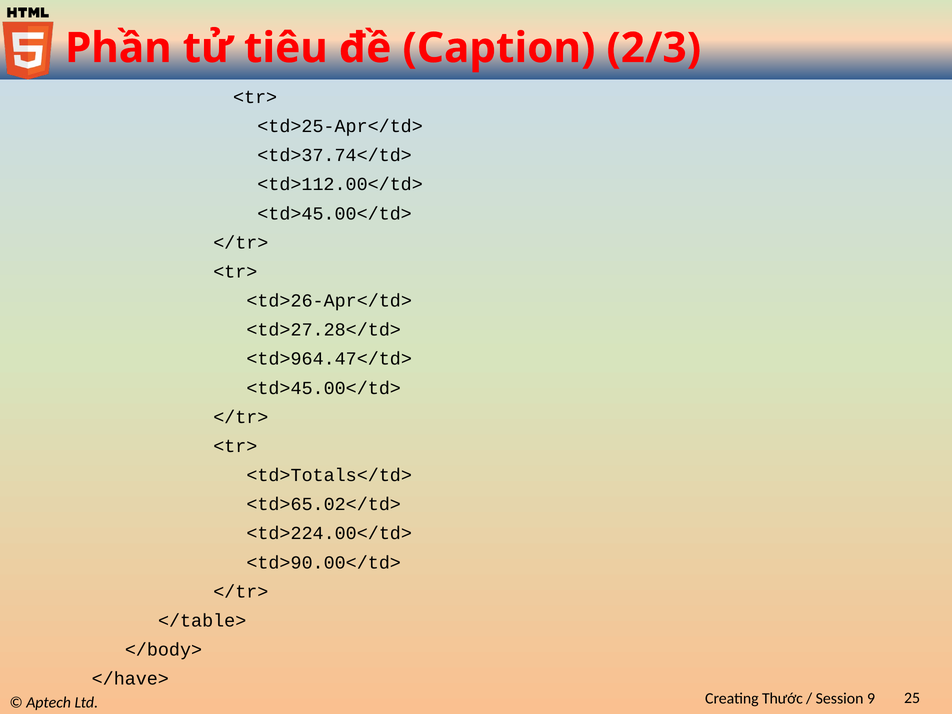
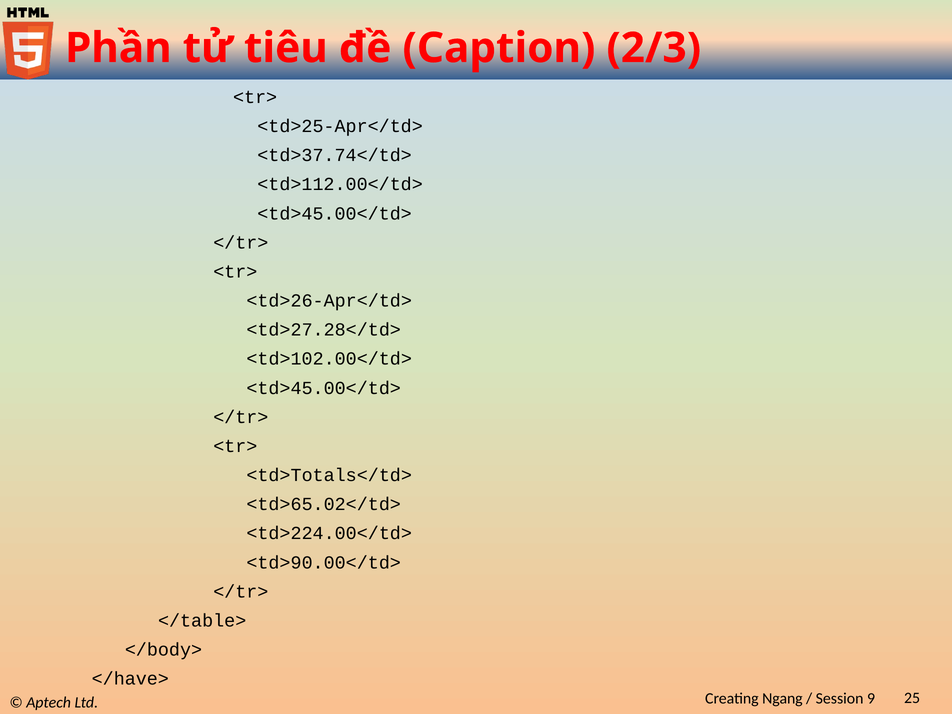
<td>964.47</td>: <td>964.47</td> -> <td>102.00</td>
Thước: Thước -> Ngang
